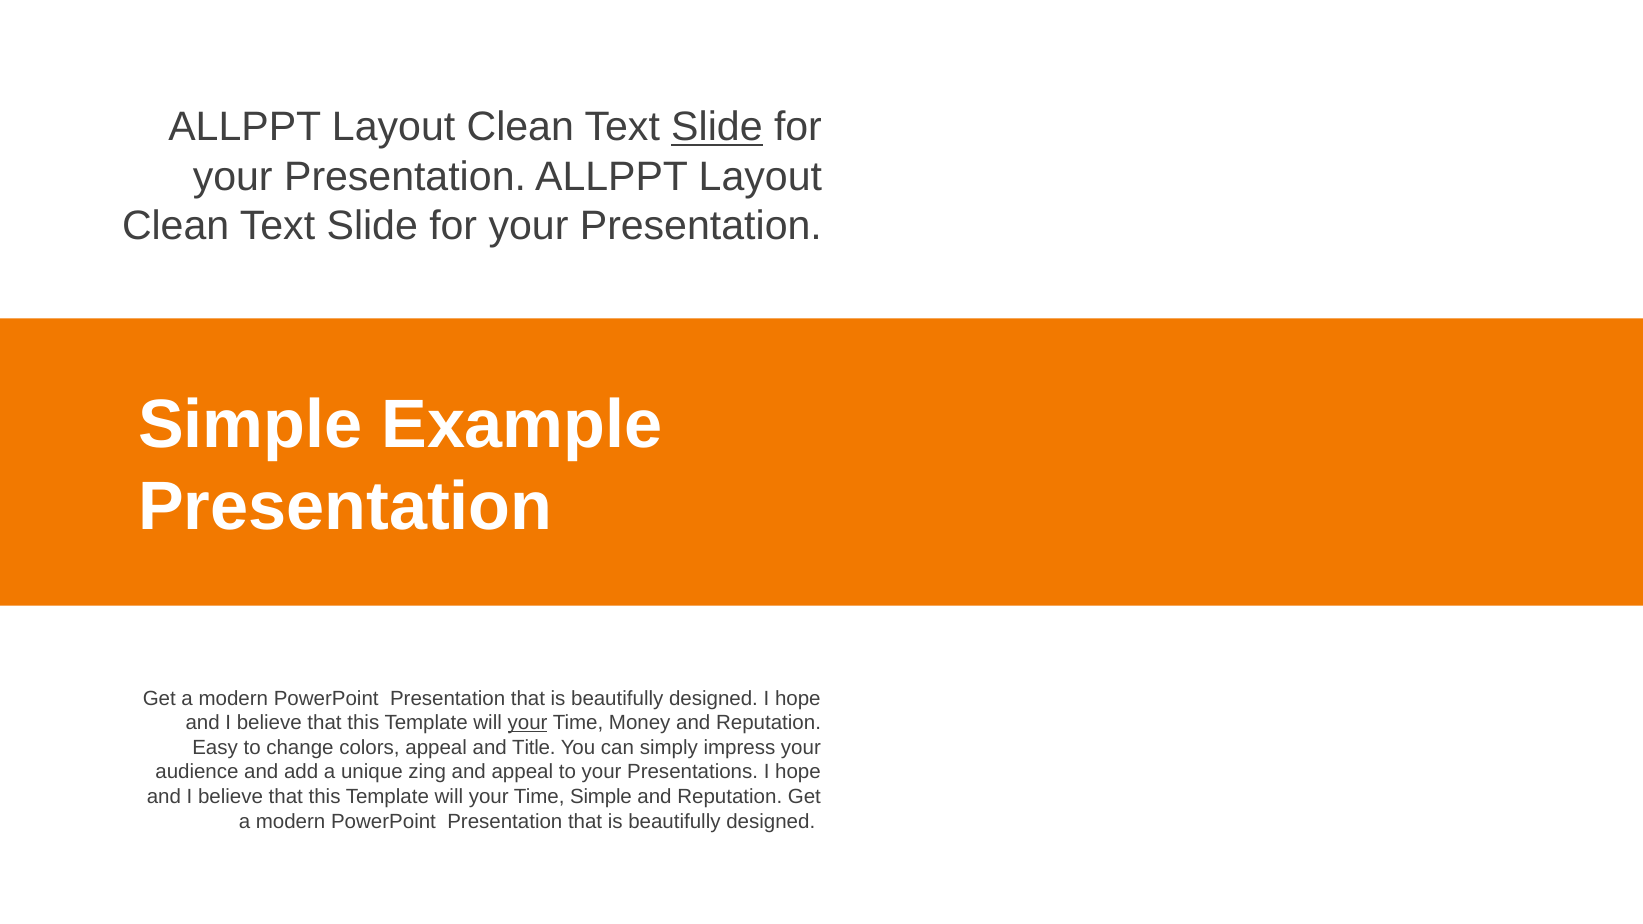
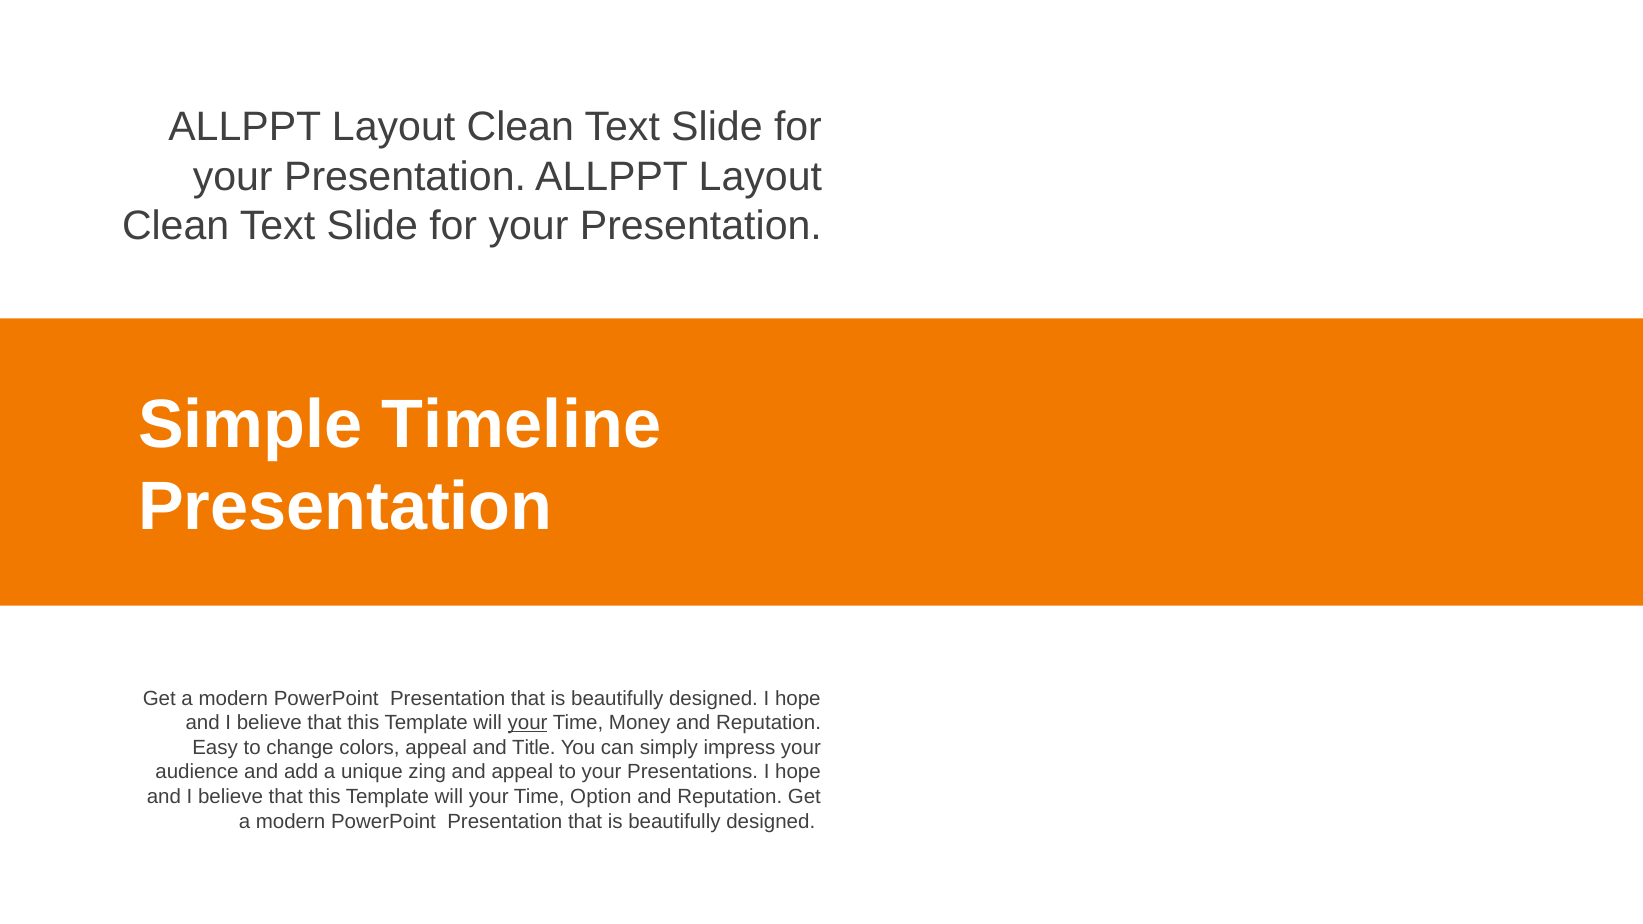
Slide at (717, 127) underline: present -> none
Example: Example -> Timeline
Time Simple: Simple -> Option
